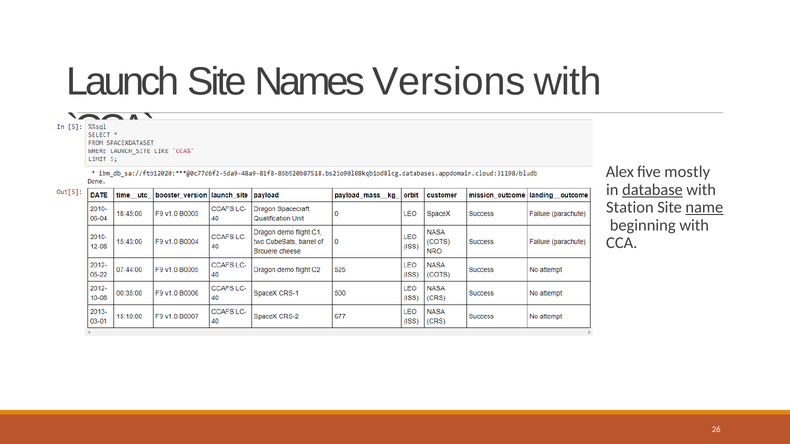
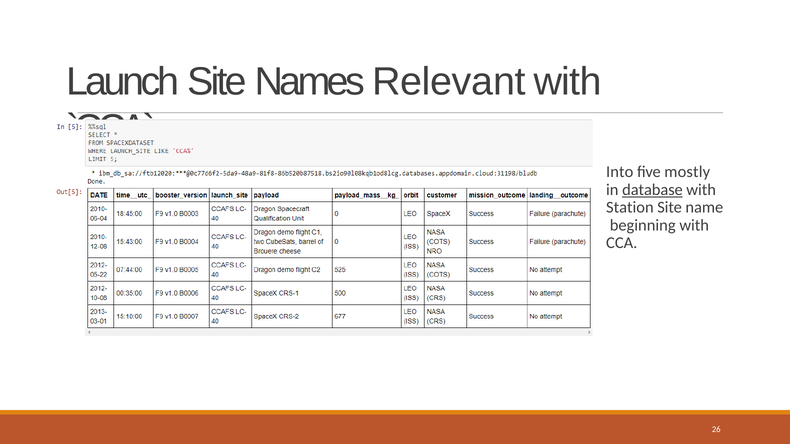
Versions: Versions -> Relevant
Alex: Alex -> Into
name underline: present -> none
